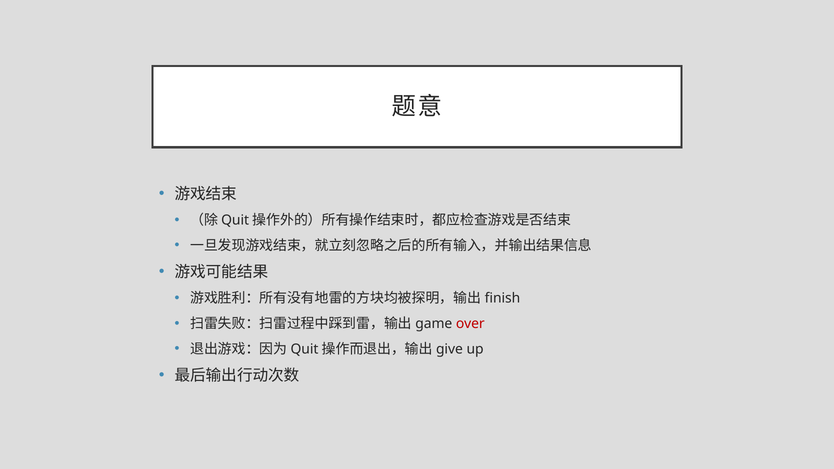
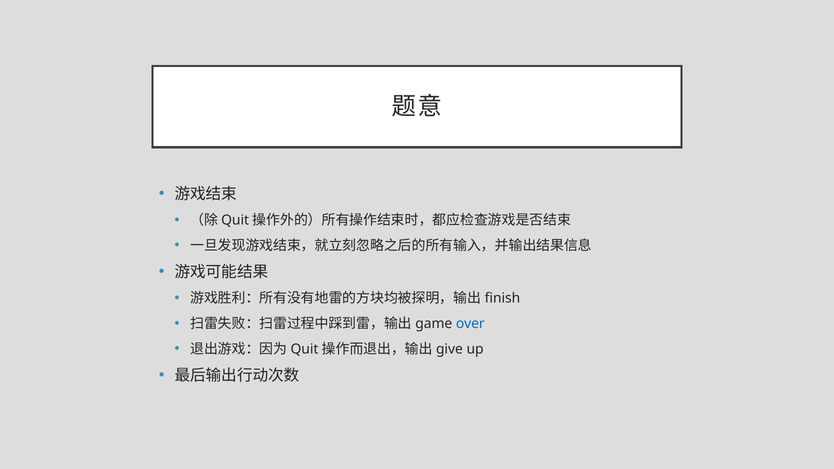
over colour: red -> blue
